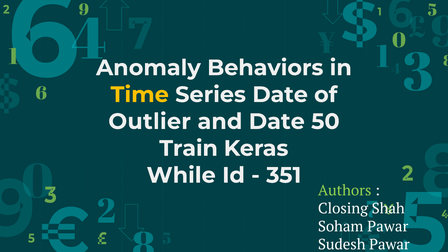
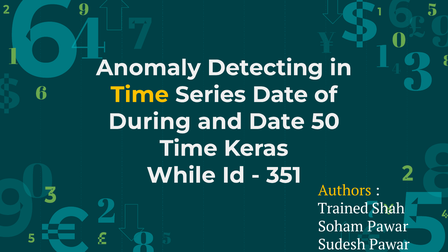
Behaviors: Behaviors -> Detecting
Outlier: Outlier -> During
Train at (189, 148): Train -> Time
Authors colour: light green -> yellow
Closing: Closing -> Trained
